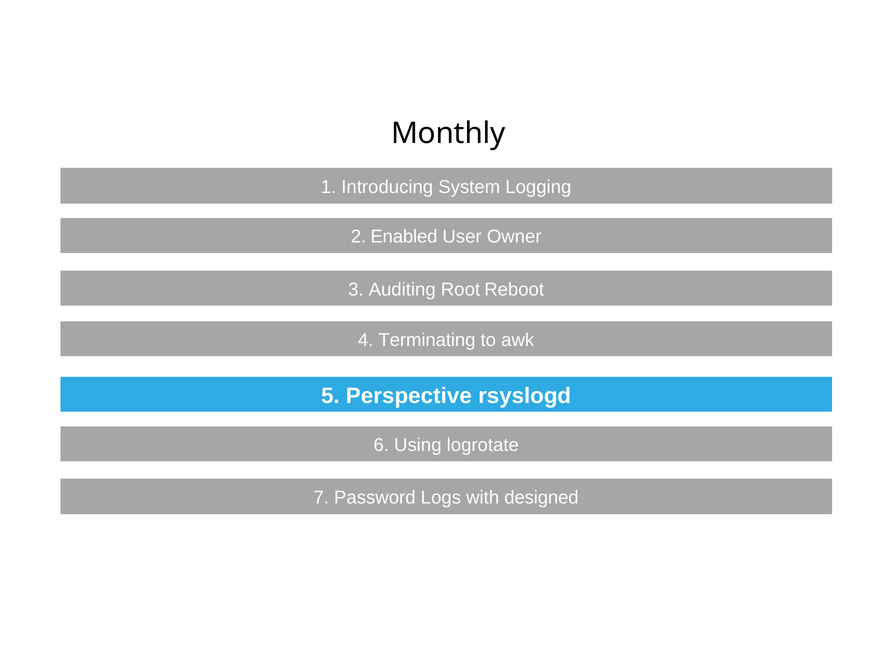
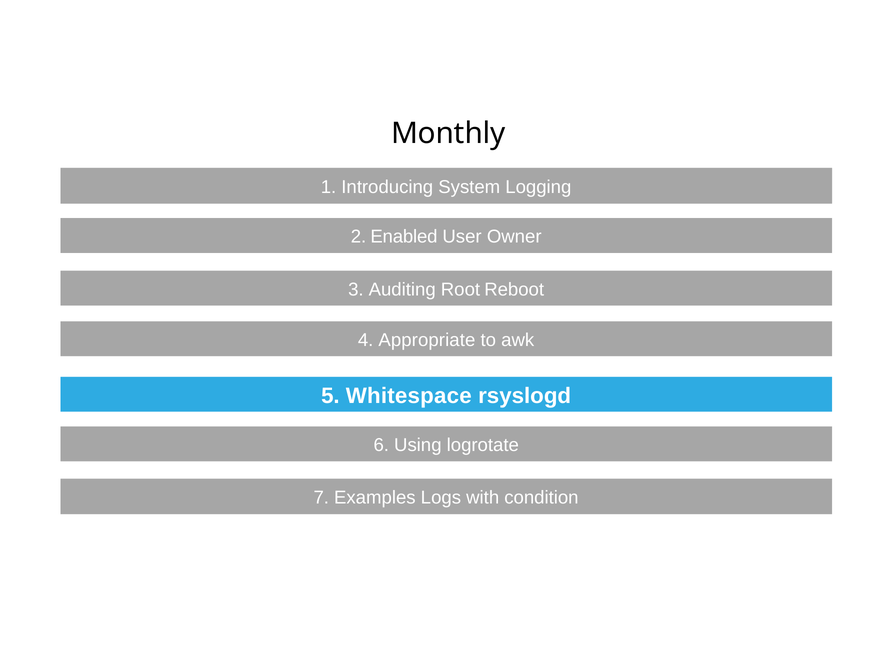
Terminating: Terminating -> Appropriate
Perspective: Perspective -> Whitespace
Password: Password -> Examples
designed: designed -> condition
